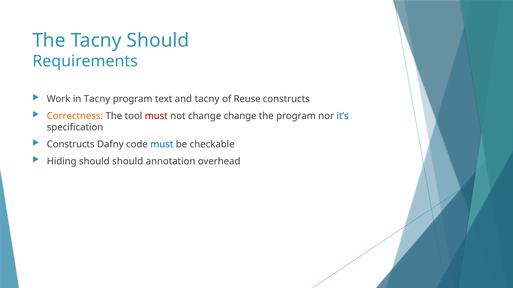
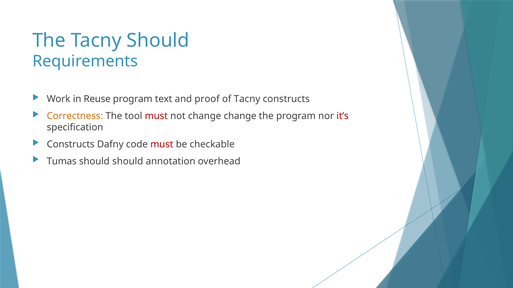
in Tacny: Tacny -> Reuse
and tacny: tacny -> proof
of Reuse: Reuse -> Tacny
it’s colour: blue -> red
must at (162, 145) colour: blue -> red
Hiding: Hiding -> Tumas
